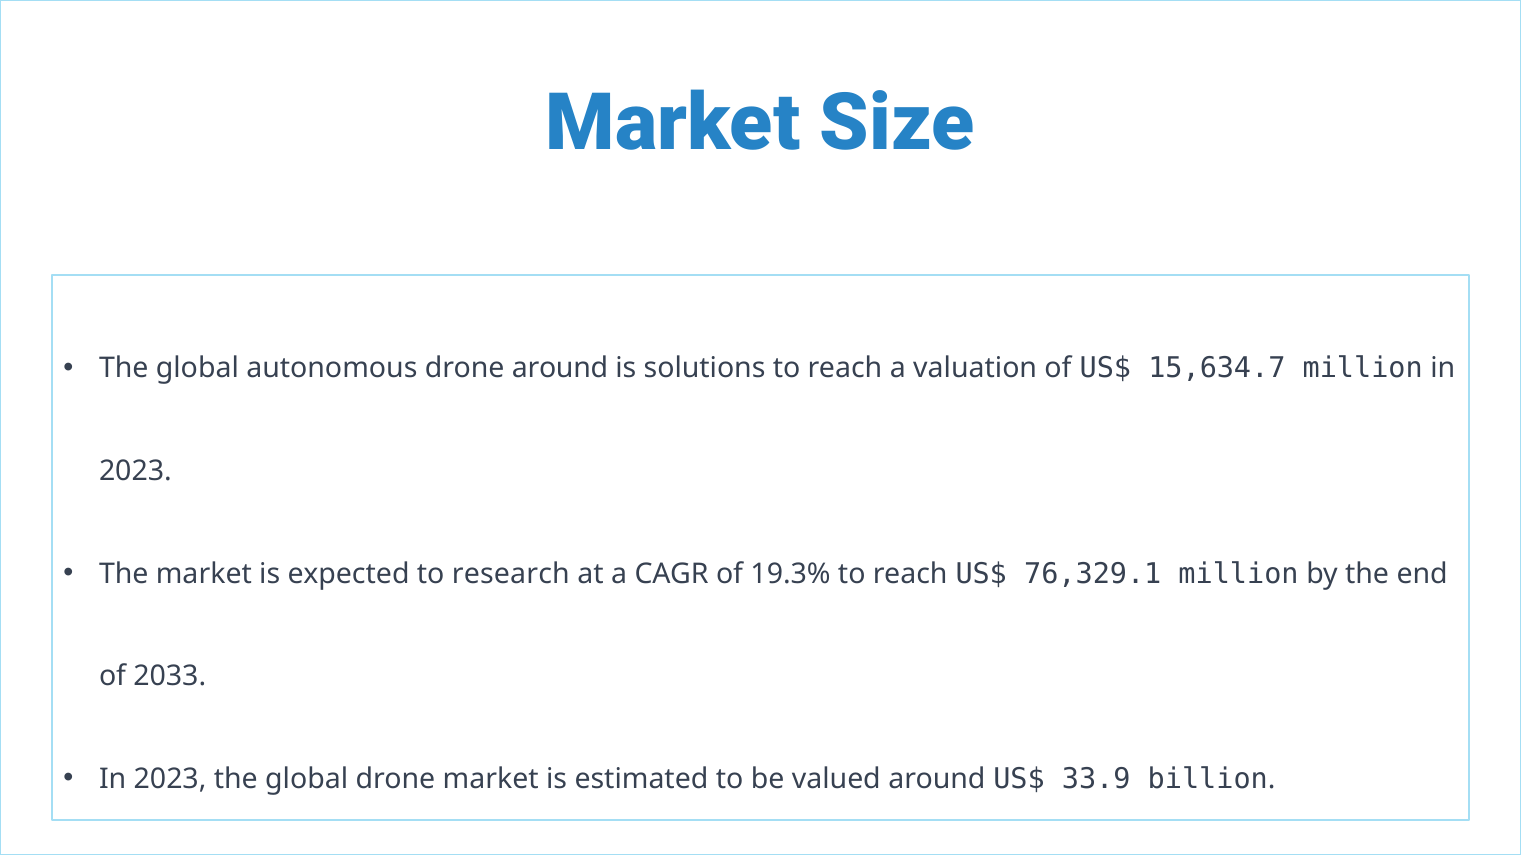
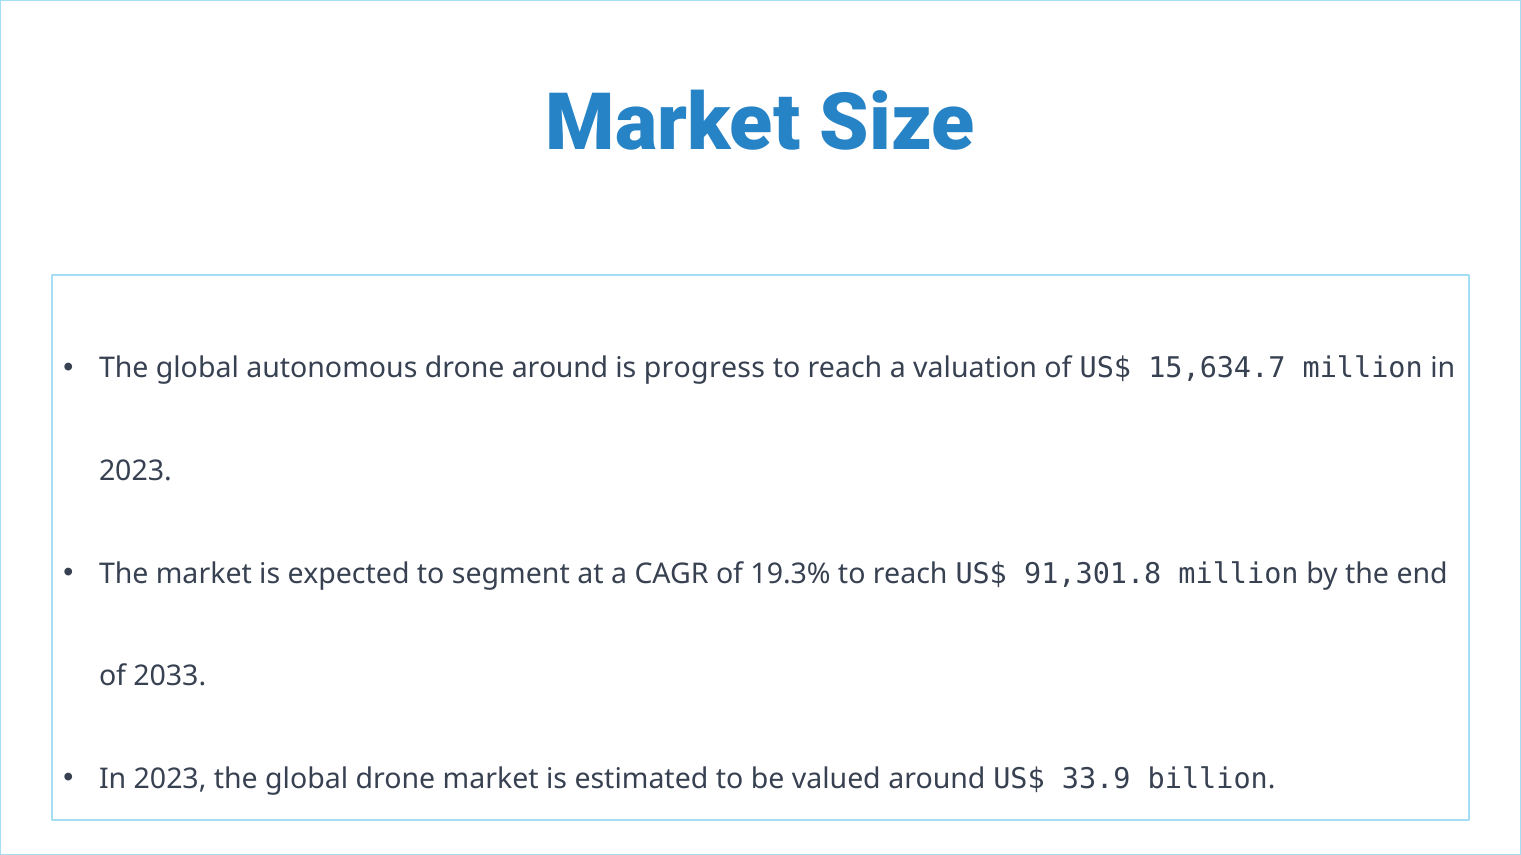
solutions: solutions -> progress
research: research -> segment
76,329.1: 76,329.1 -> 91,301.8
